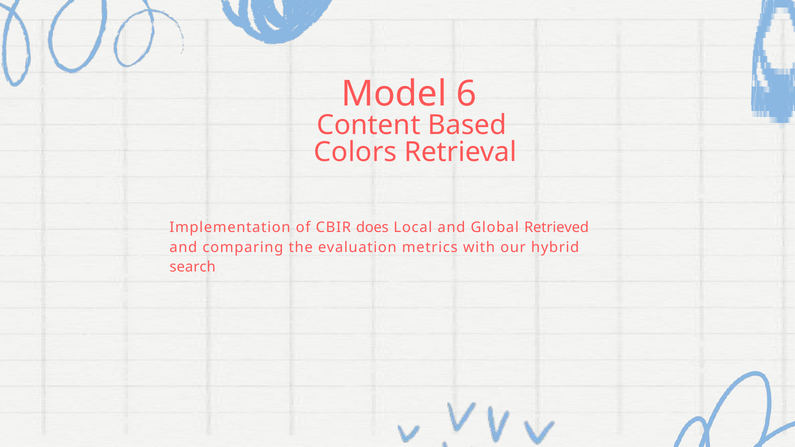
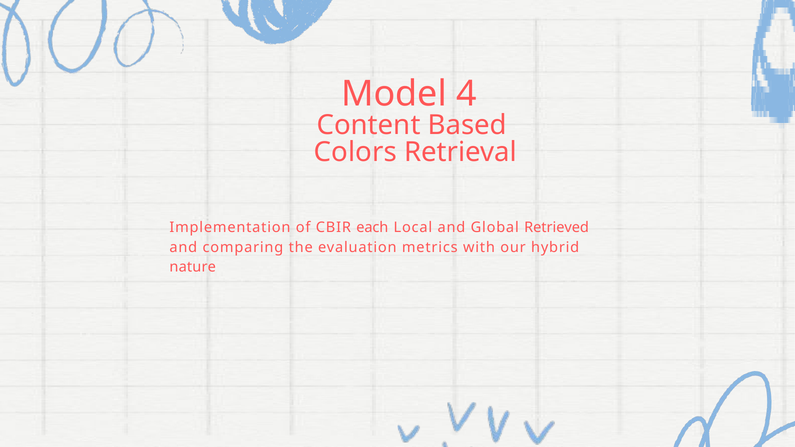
6: 6 -> 4
does: does -> each
search: search -> nature
